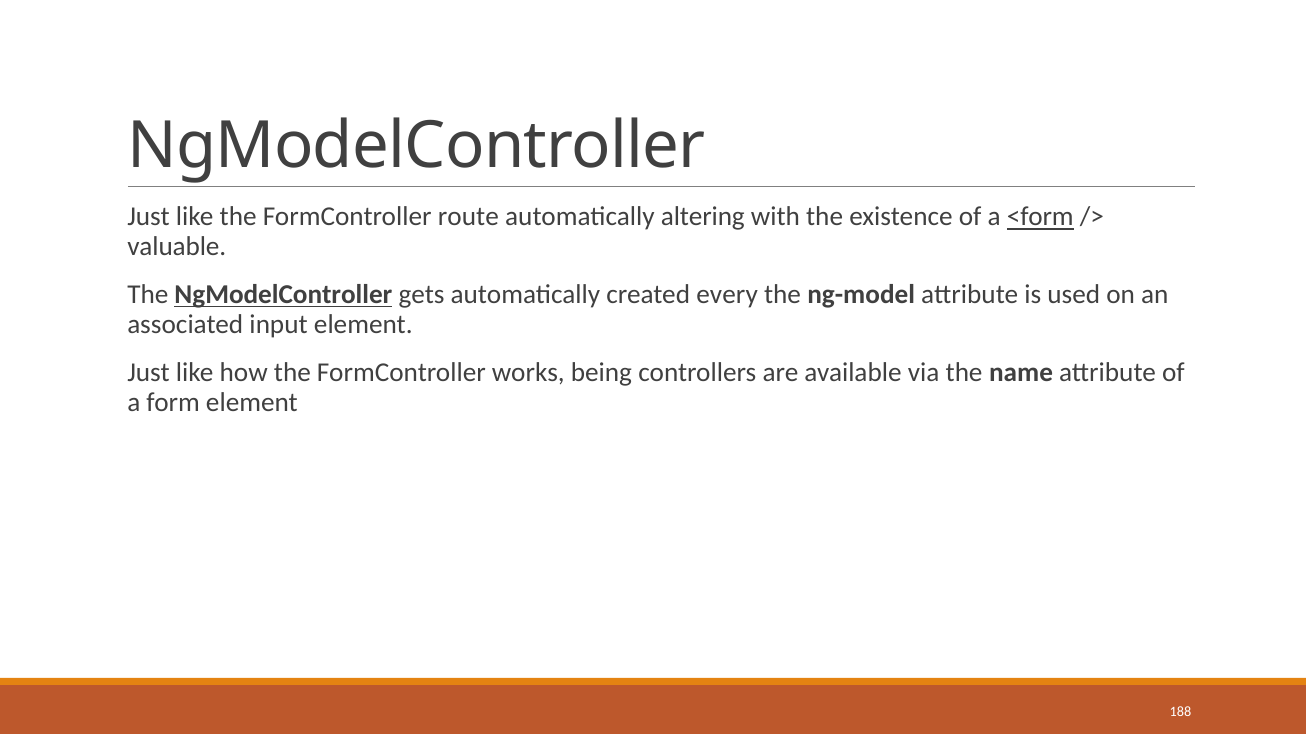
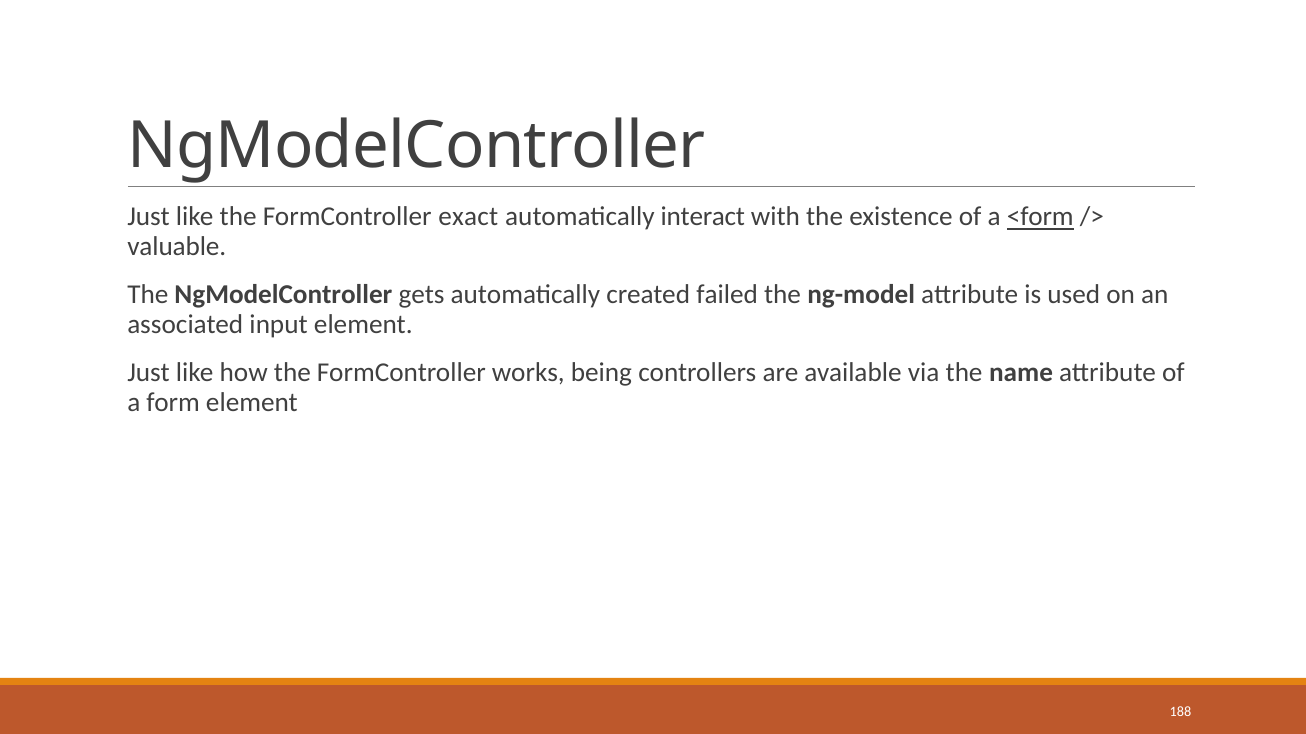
route: route -> exact
altering: altering -> interact
NgModelController at (283, 295) underline: present -> none
every: every -> failed
